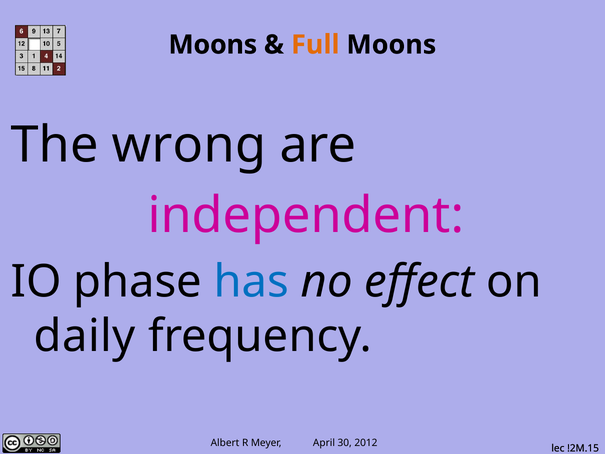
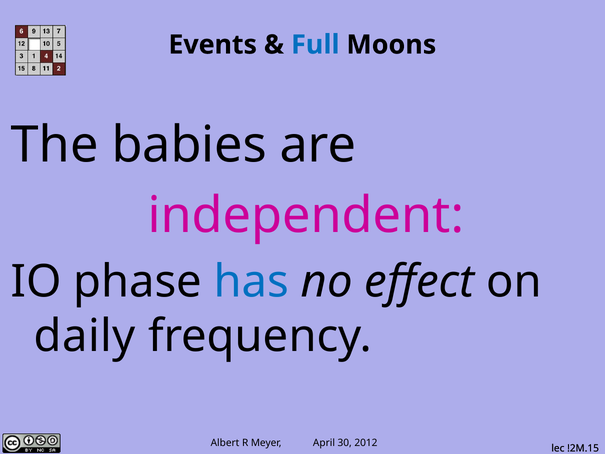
Moons at (213, 45): Moons -> Events
Full colour: orange -> blue
wrong: wrong -> babies
